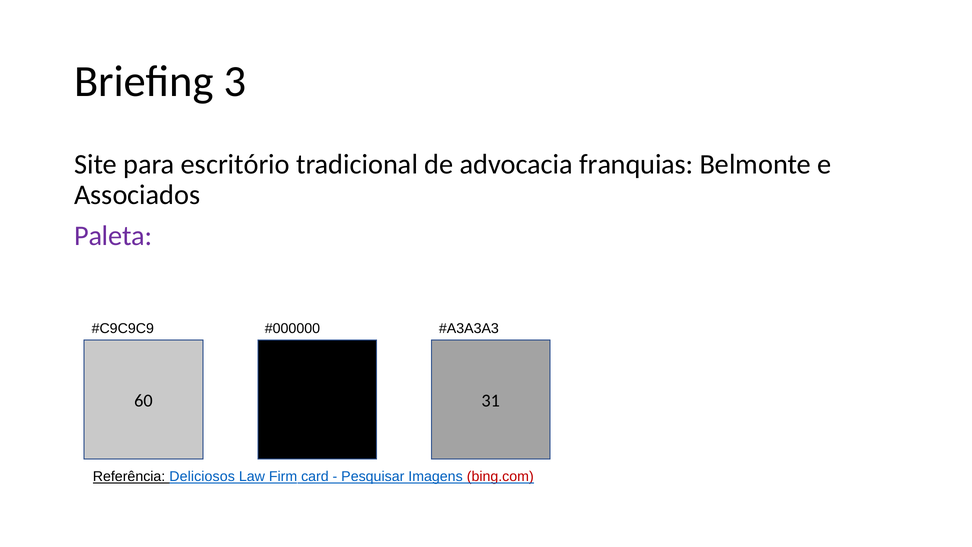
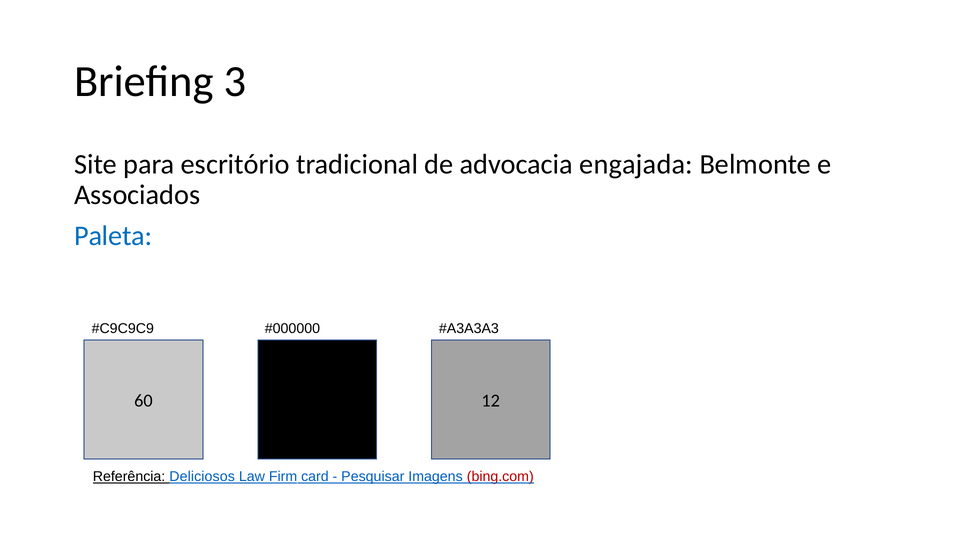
franquias: franquias -> engajada
Paleta colour: purple -> blue
31: 31 -> 12
